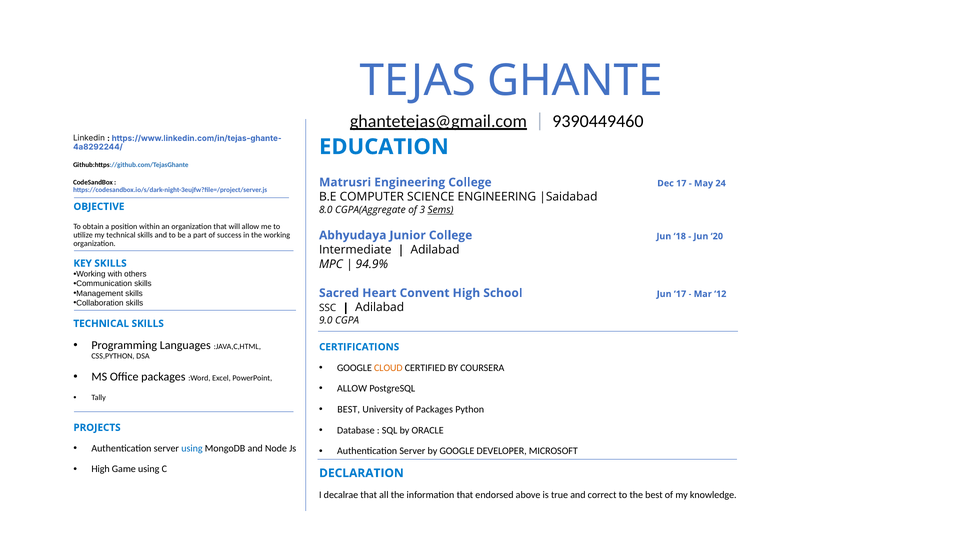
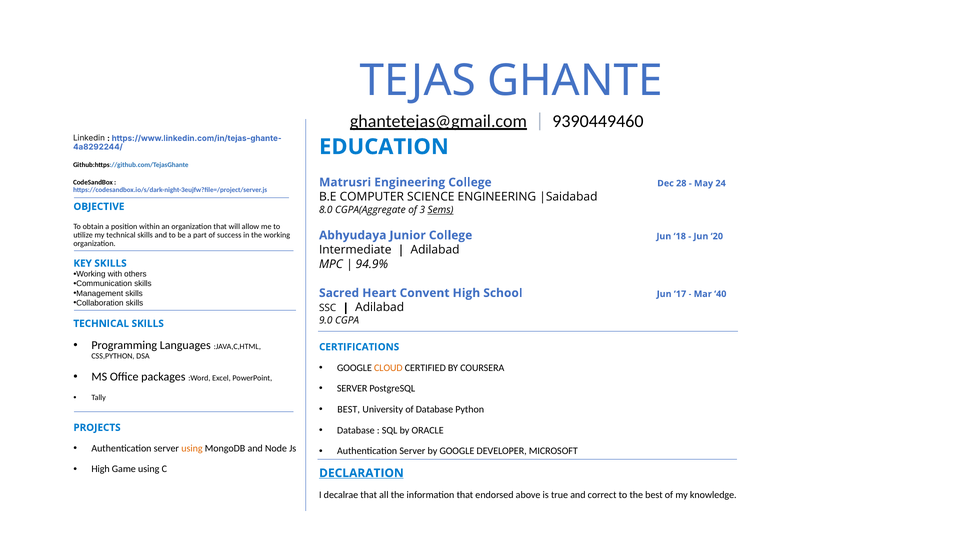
Dec 17: 17 -> 28
12: 12 -> 40
ALLOW at (352, 388): ALLOW -> SERVER
of Packages: Packages -> Database
using at (192, 448) colour: blue -> orange
DECLARATION underline: none -> present
